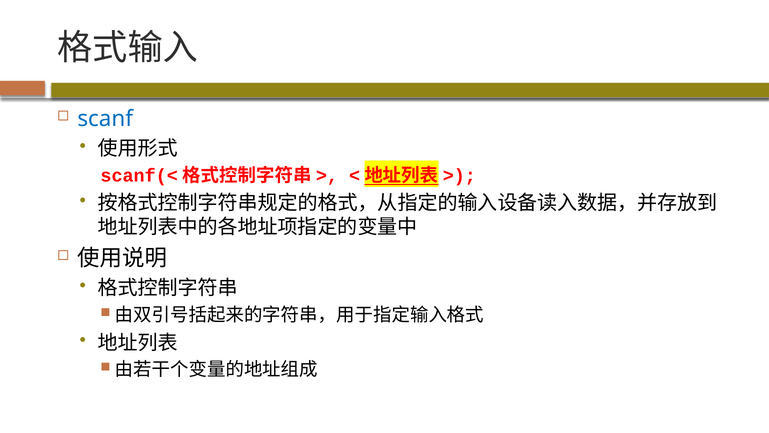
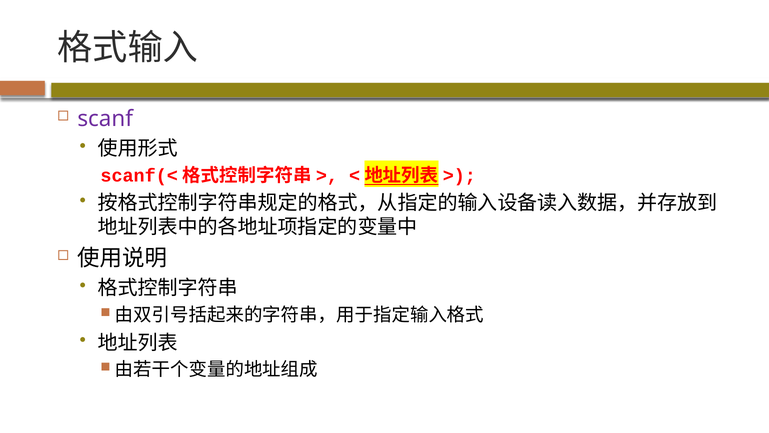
scanf colour: blue -> purple
